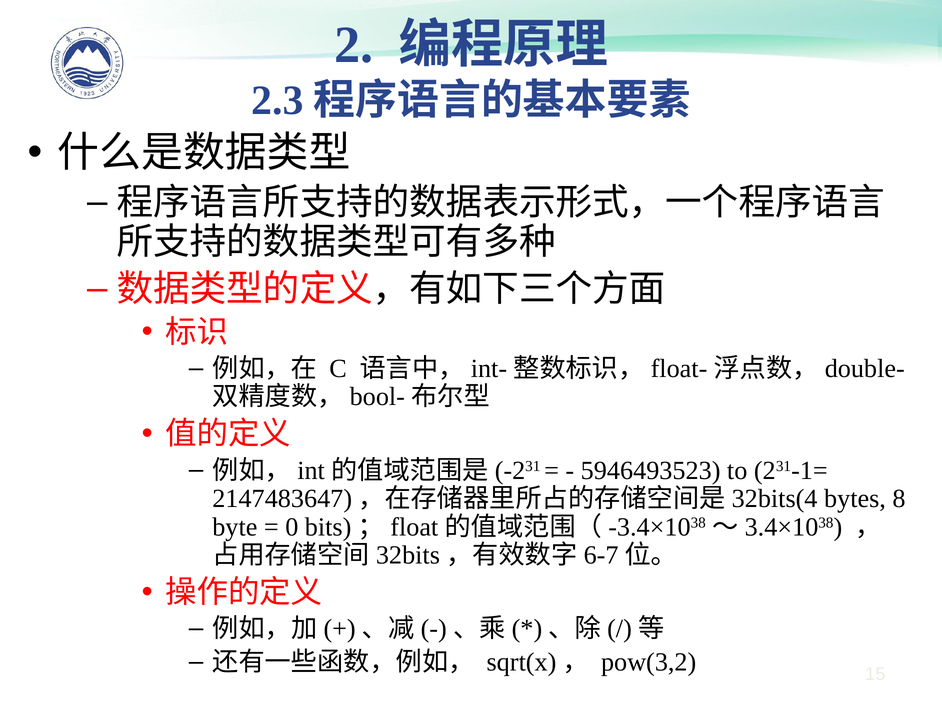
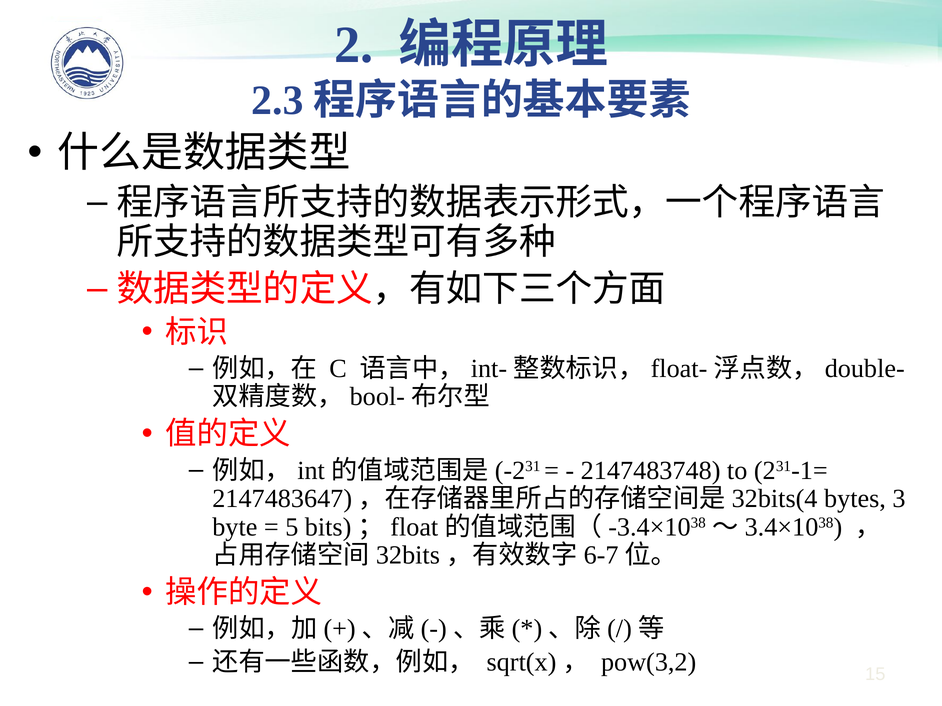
5946493523: 5946493523 -> 2147483748
8: 8 -> 3
0: 0 -> 5
